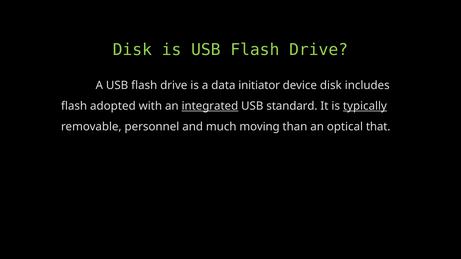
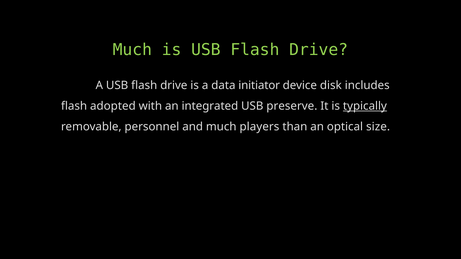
Disk at (132, 50): Disk -> Much
integrated underline: present -> none
standard: standard -> preserve
moving: moving -> players
that: that -> size
